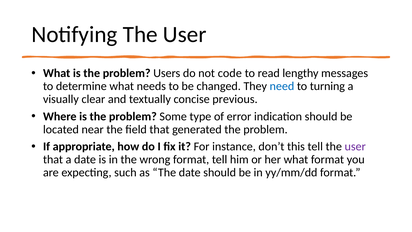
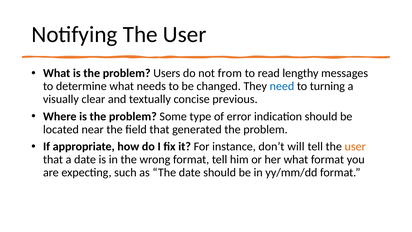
code: code -> from
this: this -> will
user at (355, 147) colour: purple -> orange
